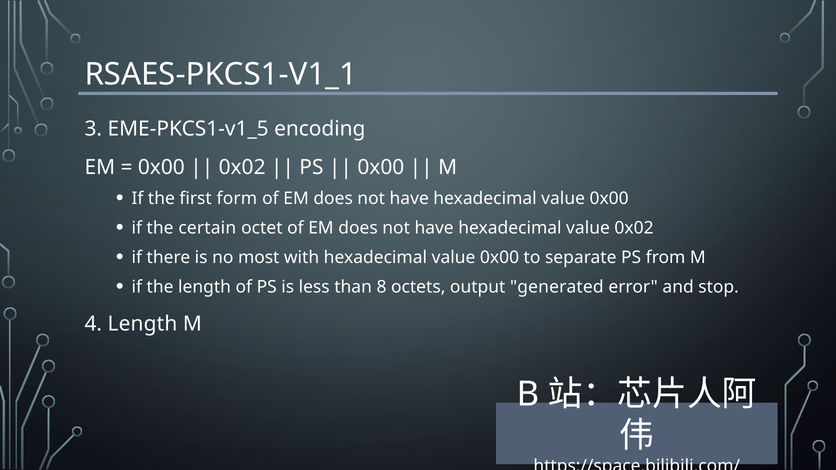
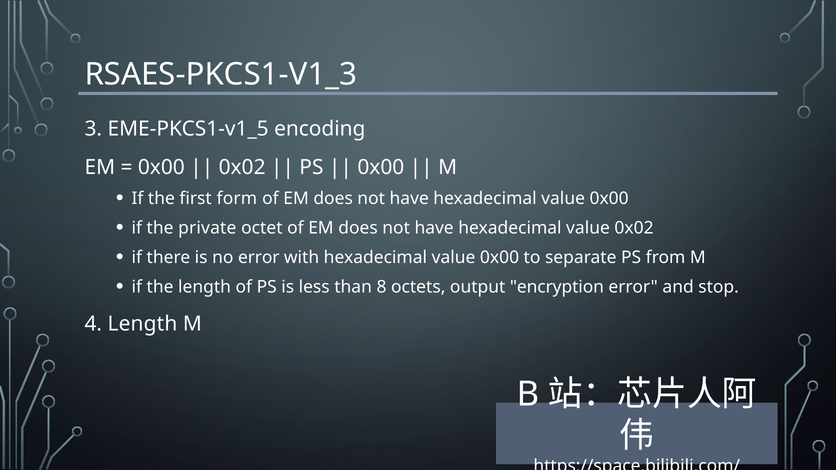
RSAES-PKCS1-V1_1: RSAES-PKCS1-V1_1 -> RSAES-PKCS1-V1_3
certain: certain -> private
no most: most -> error
generated: generated -> encryption
